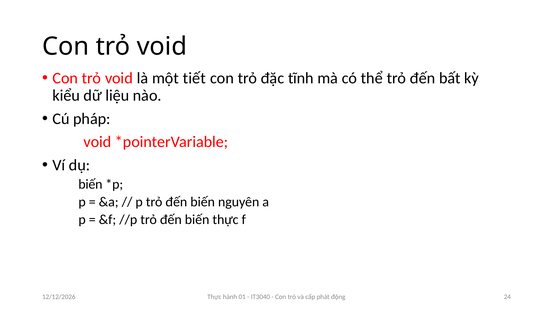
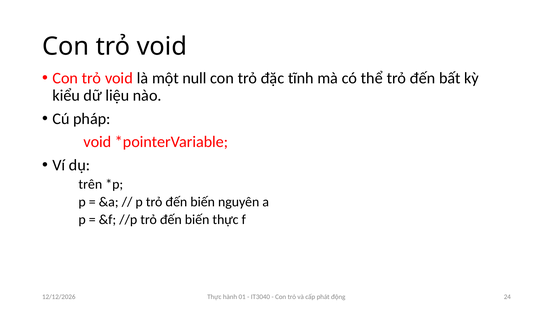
tiết: tiết -> null
biến at (90, 184): biến -> trên
